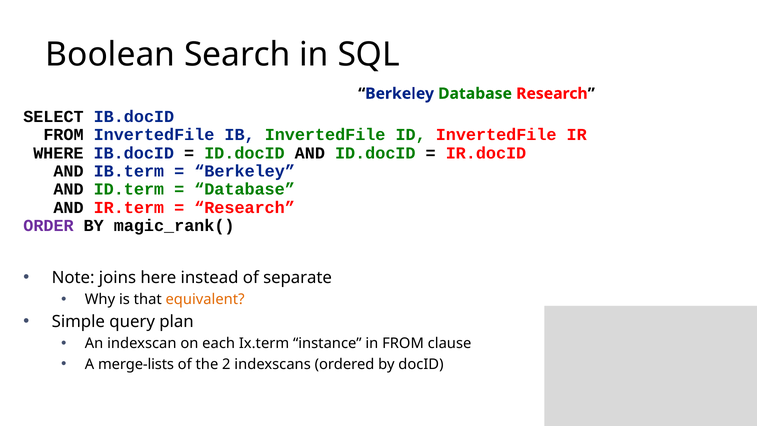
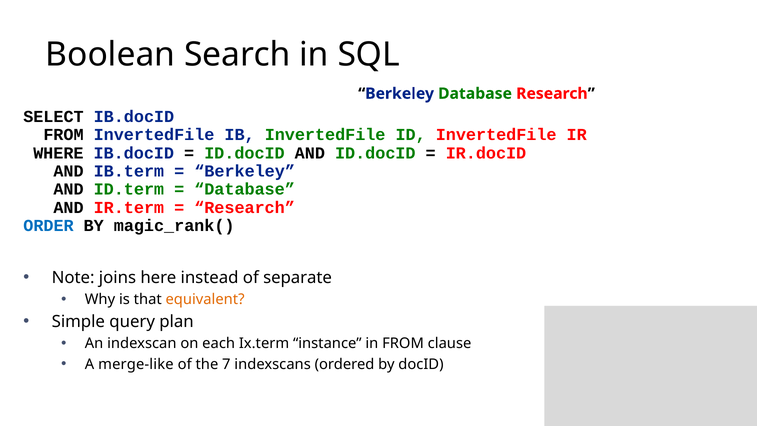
ORDER colour: purple -> blue
merge-lists: merge-lists -> merge-like
2: 2 -> 7
